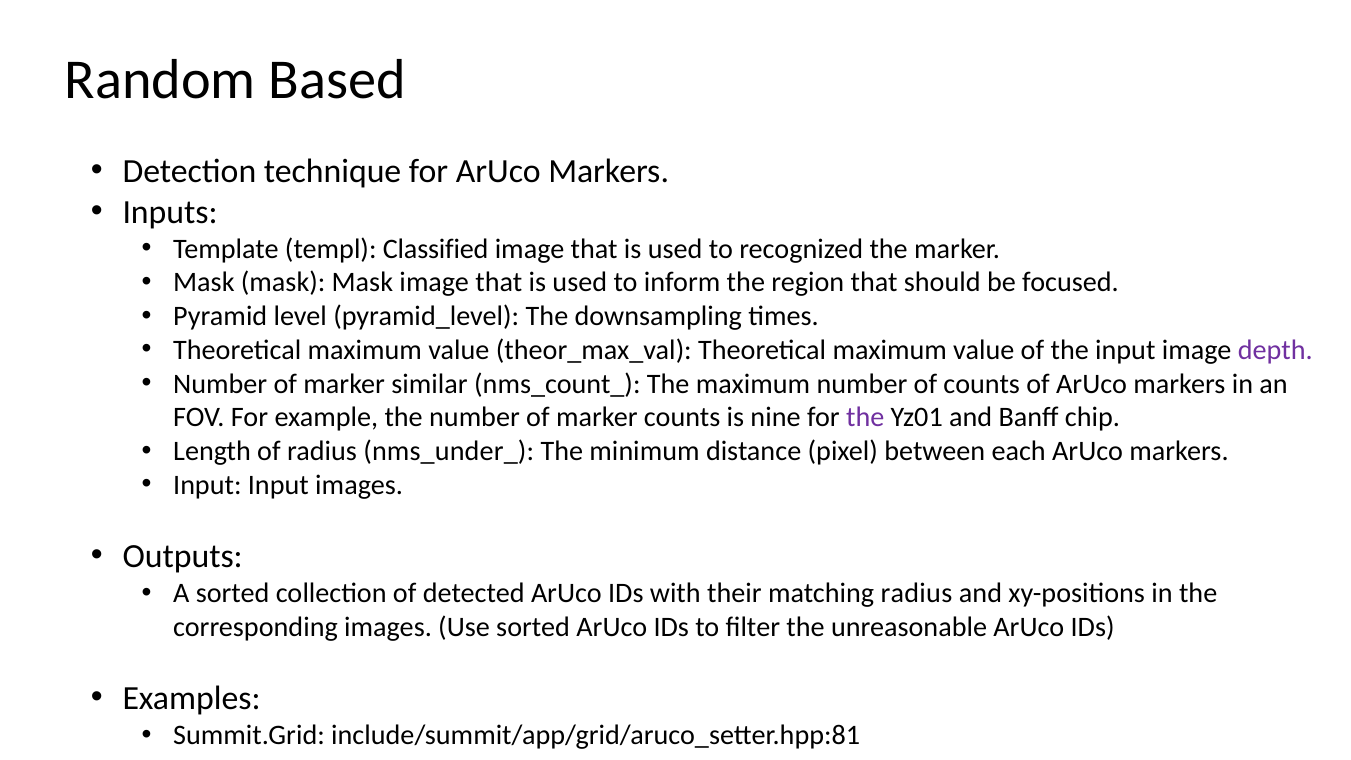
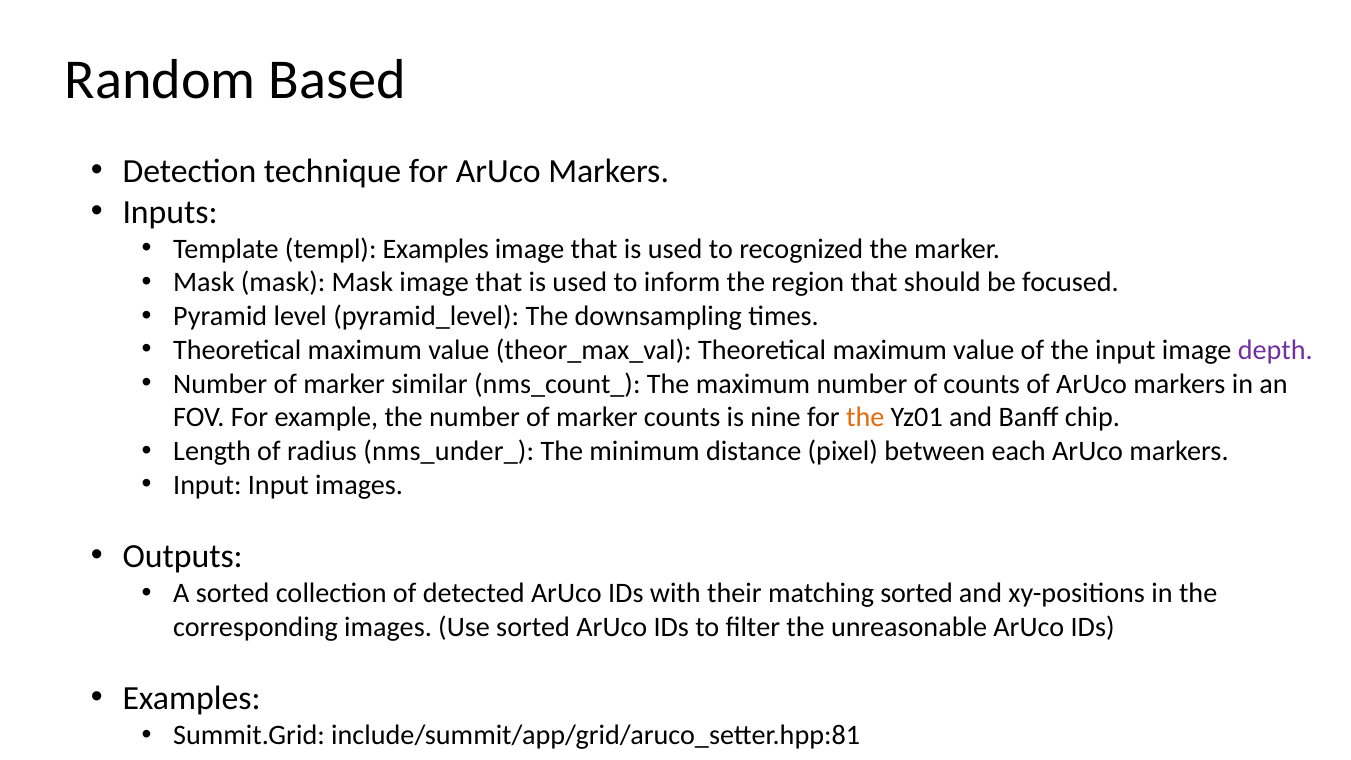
templ Classified: Classified -> Examples
the at (865, 418) colour: purple -> orange
matching radius: radius -> sorted
